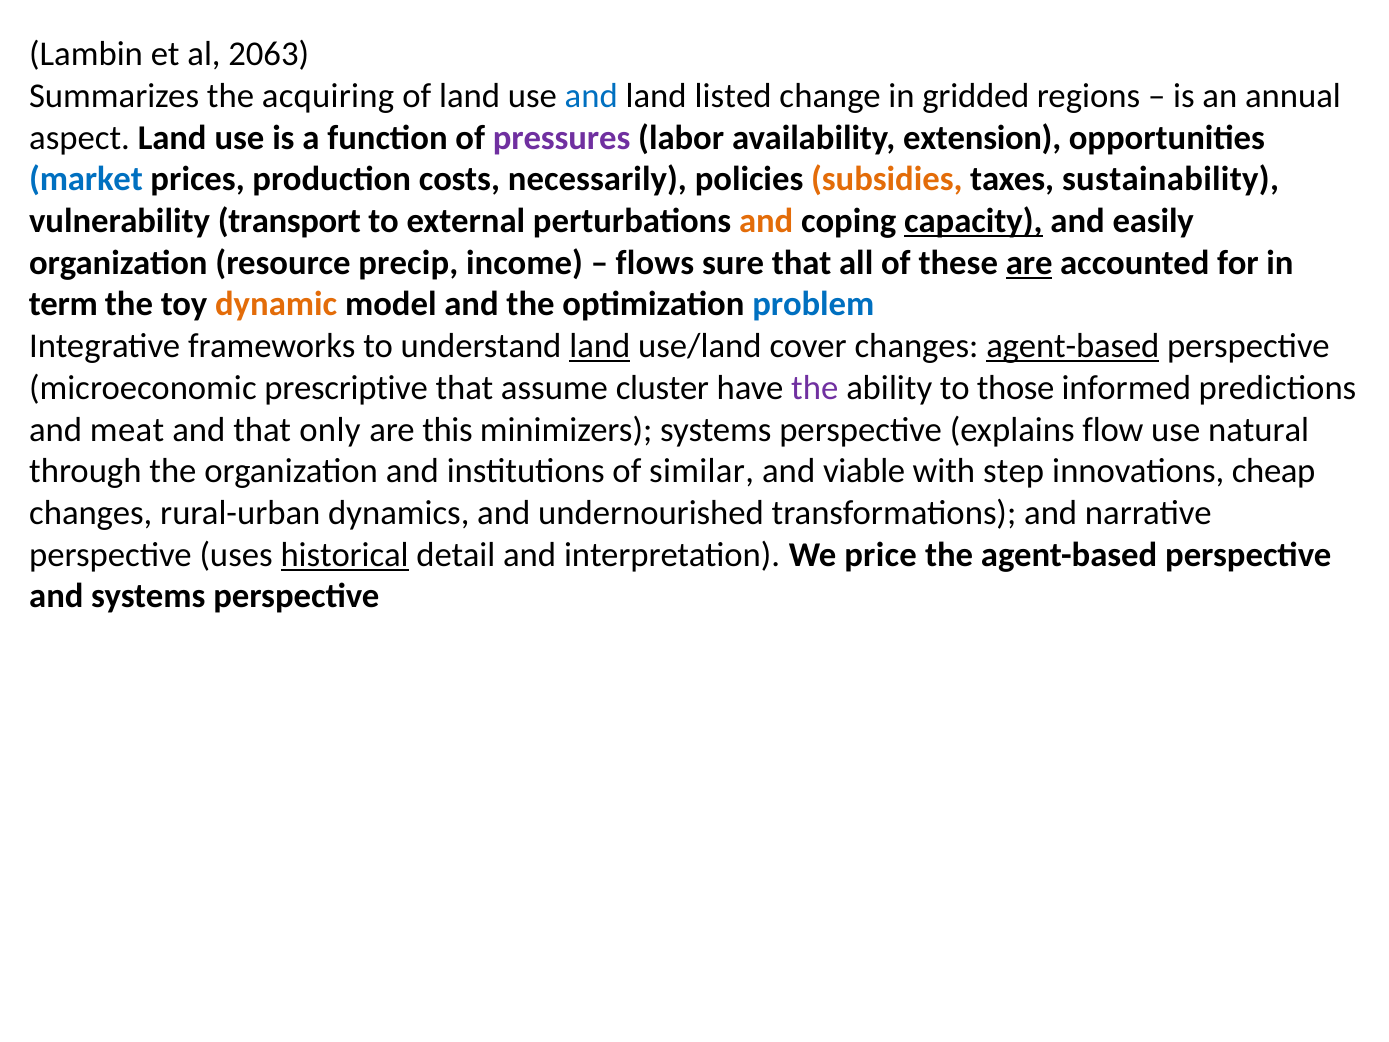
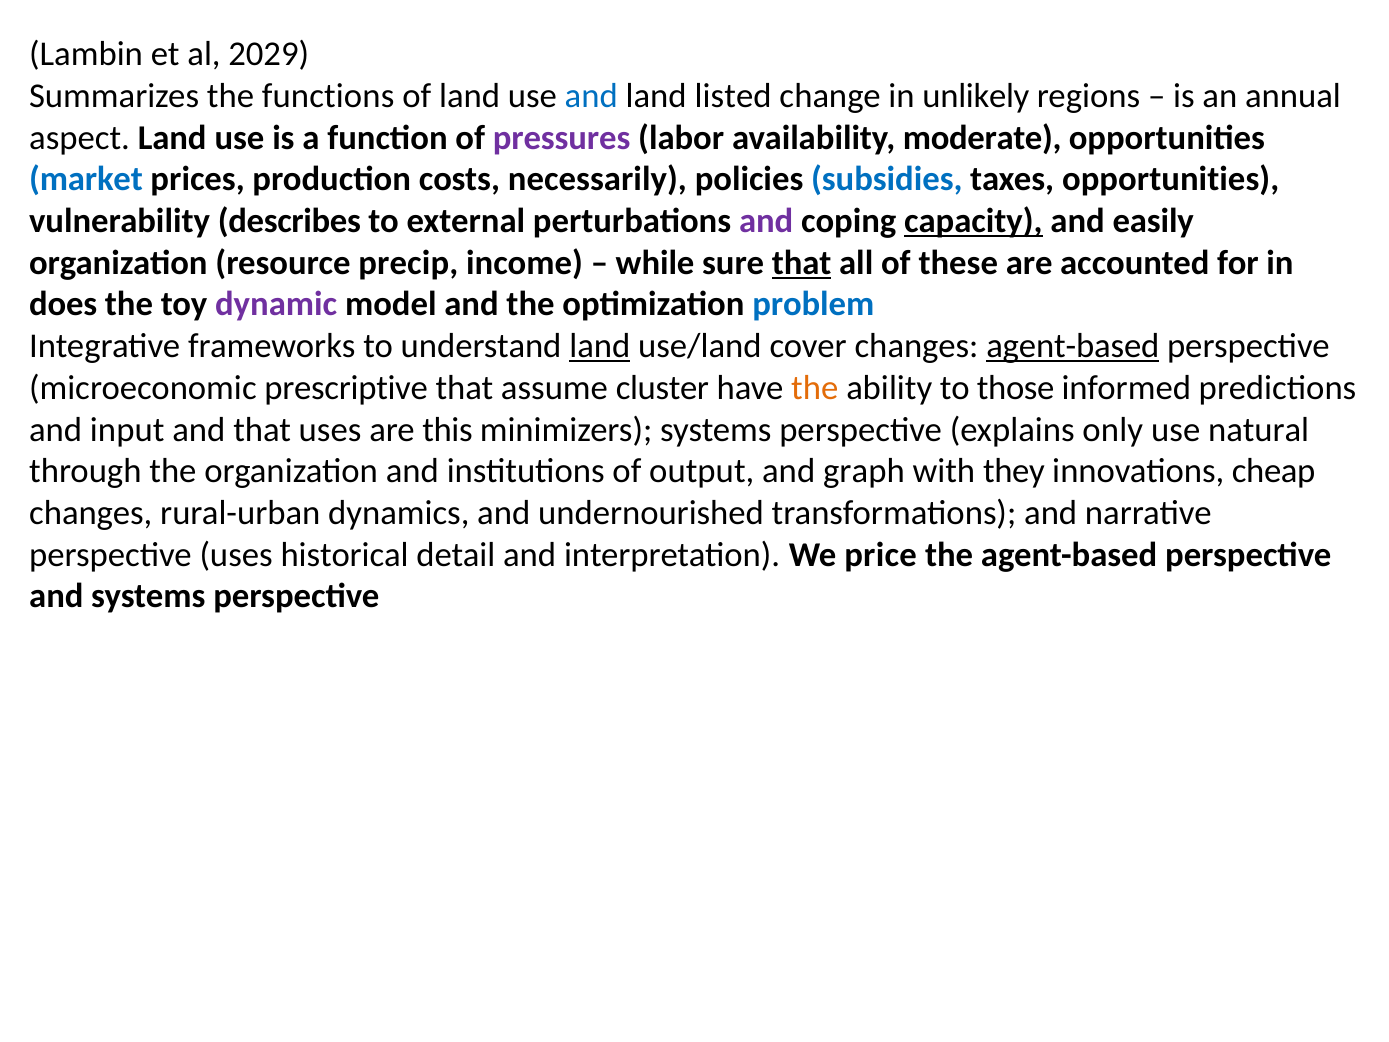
2063: 2063 -> 2029
acquiring: acquiring -> functions
gridded: gridded -> unlikely
extension: extension -> moderate
subsidies colour: orange -> blue
taxes sustainability: sustainability -> opportunities
transport: transport -> describes
and at (766, 221) colour: orange -> purple
flows: flows -> while
that at (802, 263) underline: none -> present
are at (1029, 263) underline: present -> none
term: term -> does
dynamic colour: orange -> purple
the at (815, 388) colour: purple -> orange
meat: meat -> input
that only: only -> uses
flow: flow -> only
similar: similar -> output
viable: viable -> graph
step: step -> they
historical underline: present -> none
